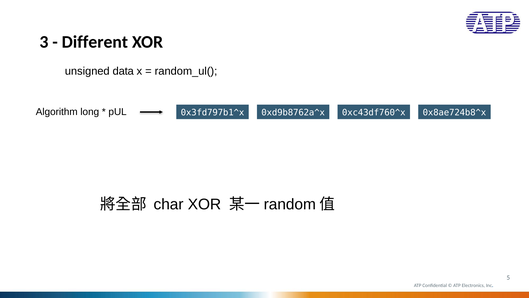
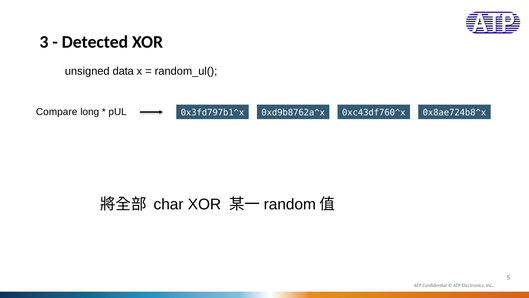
Different: Different -> Detected
Algorithm: Algorithm -> Compare
